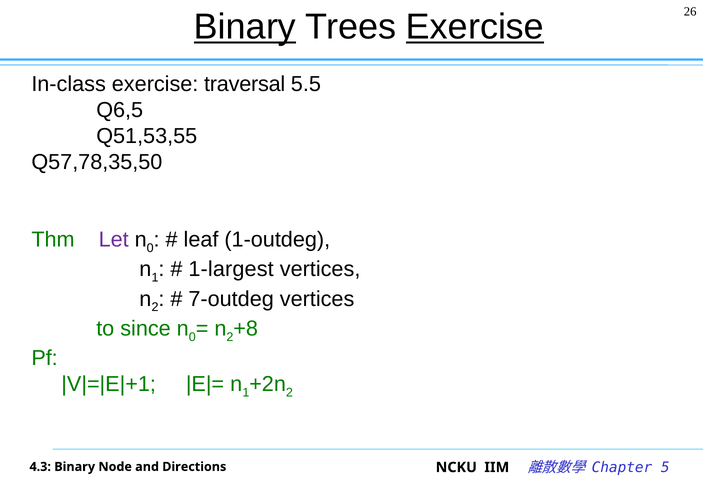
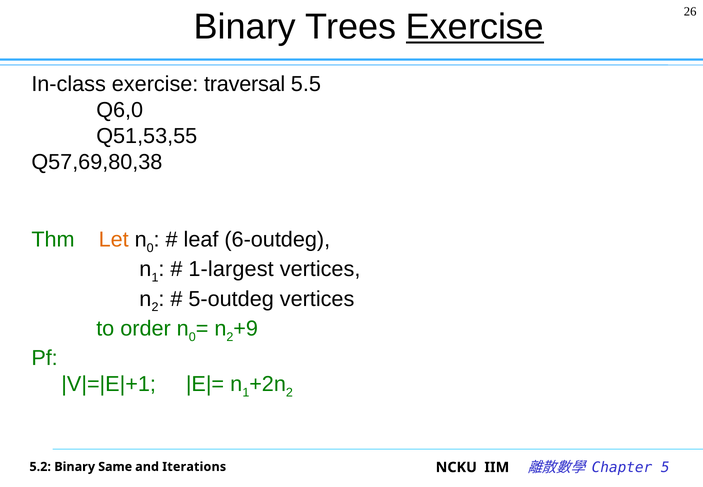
Binary at (245, 27) underline: present -> none
Q6,5: Q6,5 -> Q6,0
Q57,78,35,50: Q57,78,35,50 -> Q57,69,80,38
Let colour: purple -> orange
1-outdeg: 1-outdeg -> 6-outdeg
7-outdeg: 7-outdeg -> 5-outdeg
since: since -> order
+8: +8 -> +9
4.3: 4.3 -> 5.2
Node: Node -> Same
Directions: Directions -> Iterations
